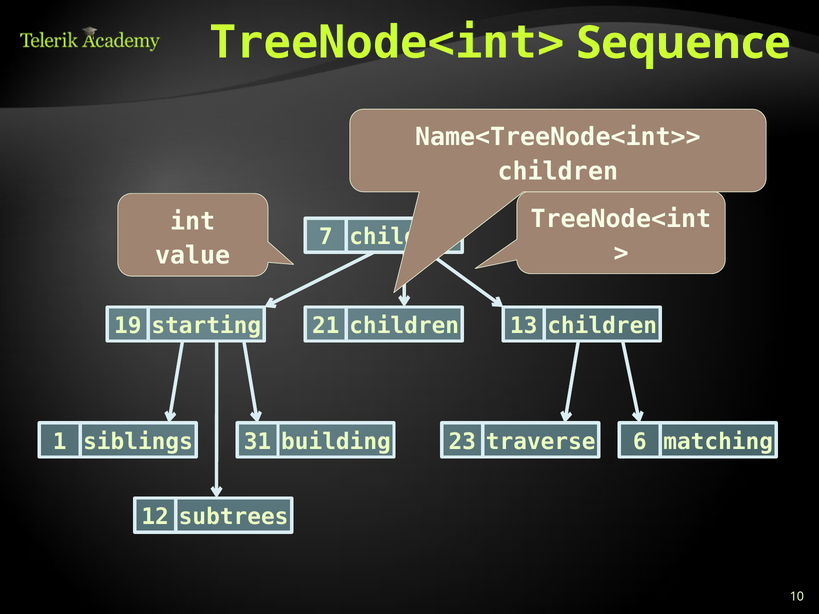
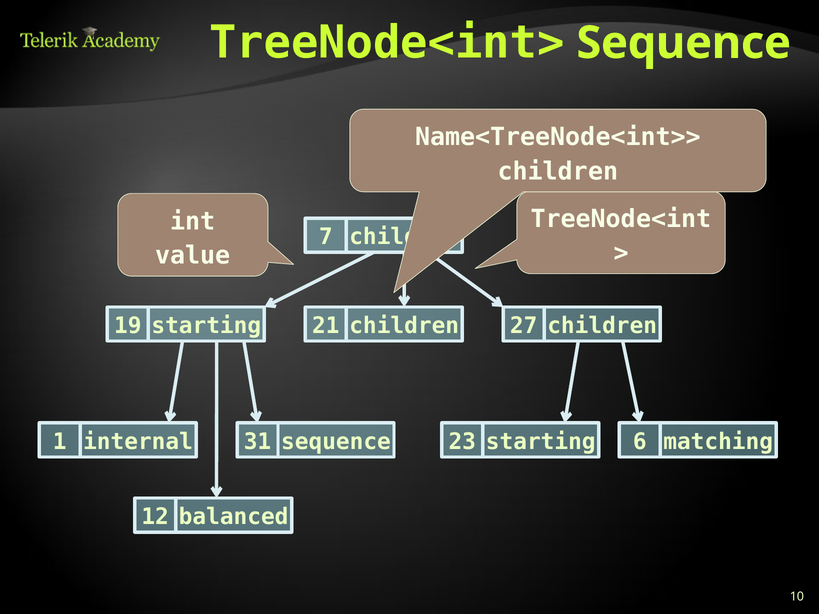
13: 13 -> 27
siblings: siblings -> internal
31 building: building -> sequence
23 traverse: traverse -> starting
subtrees: subtrees -> balanced
